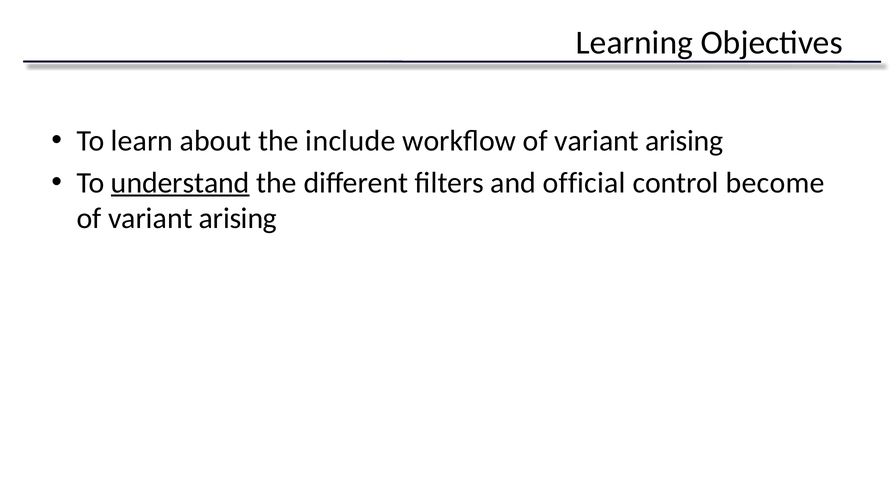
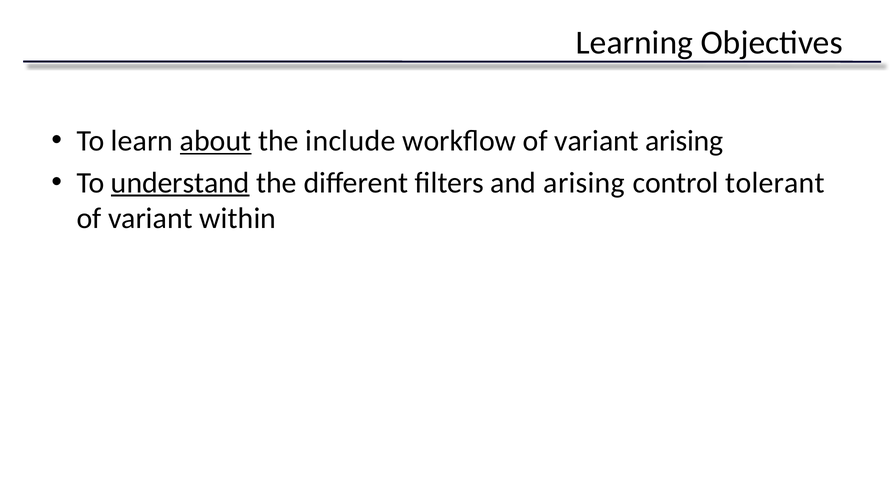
about underline: none -> present
and official: official -> arising
become: become -> tolerant
arising at (238, 219): arising -> within
